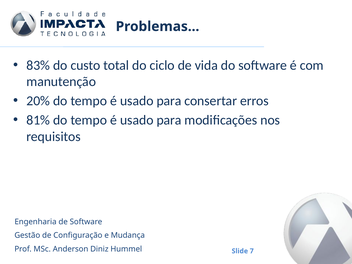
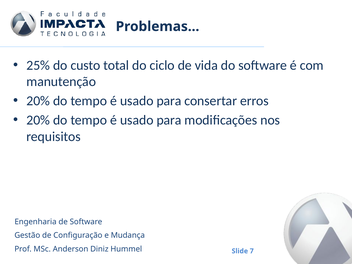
83%: 83% -> 25%
81% at (38, 120): 81% -> 20%
